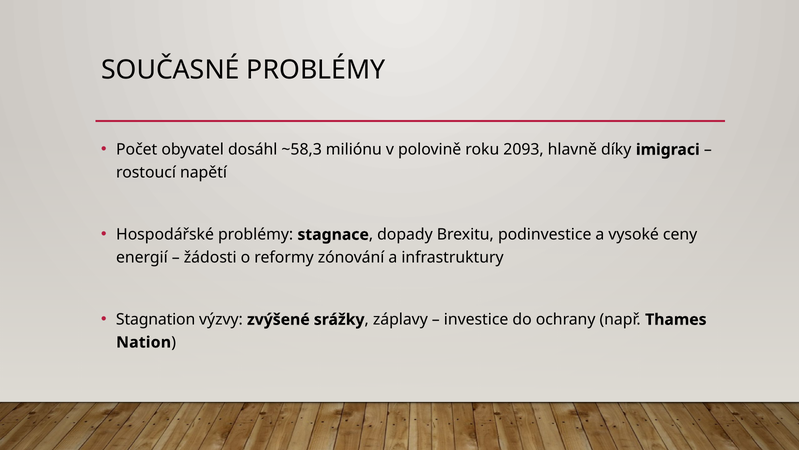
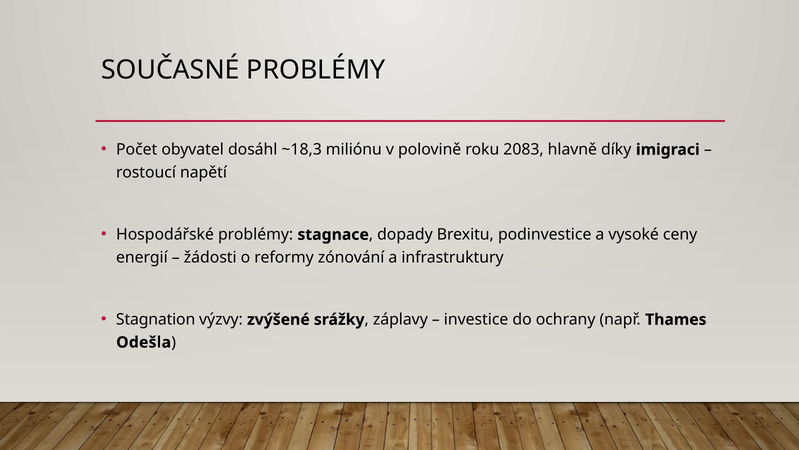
~58,3: ~58,3 -> ~18,3
2093: 2093 -> 2083
Nation: Nation -> Odešla
